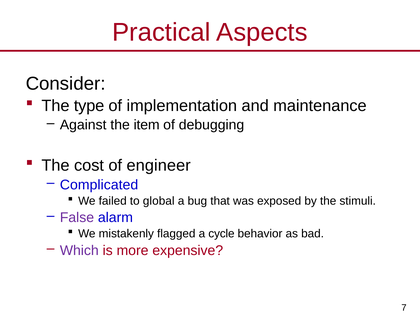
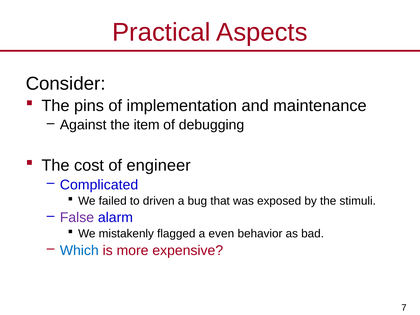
type: type -> pins
global: global -> driven
cycle: cycle -> even
Which colour: purple -> blue
